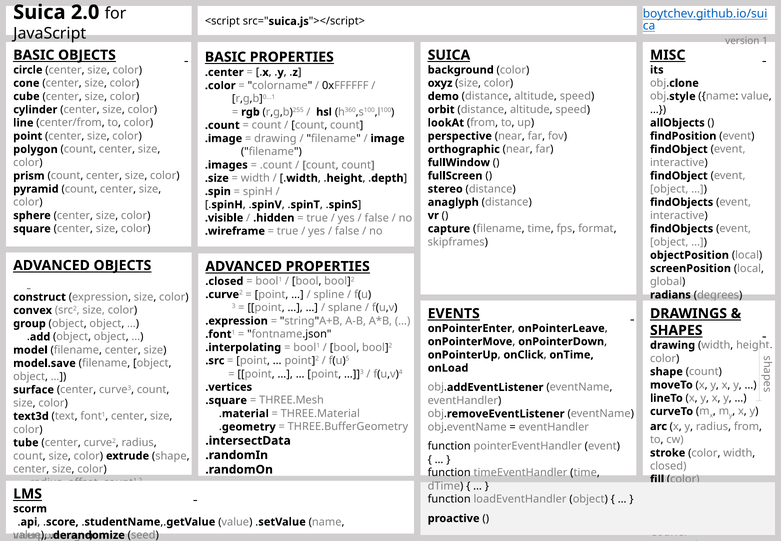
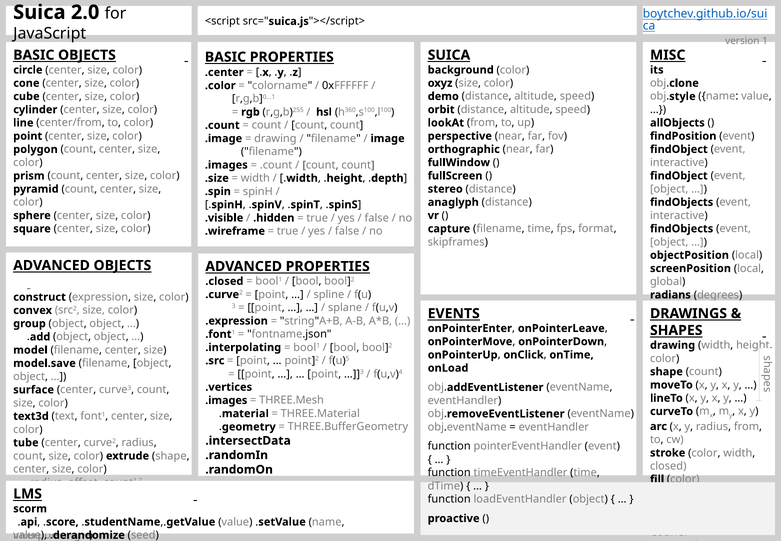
.square at (226, 400): .square -> .images
